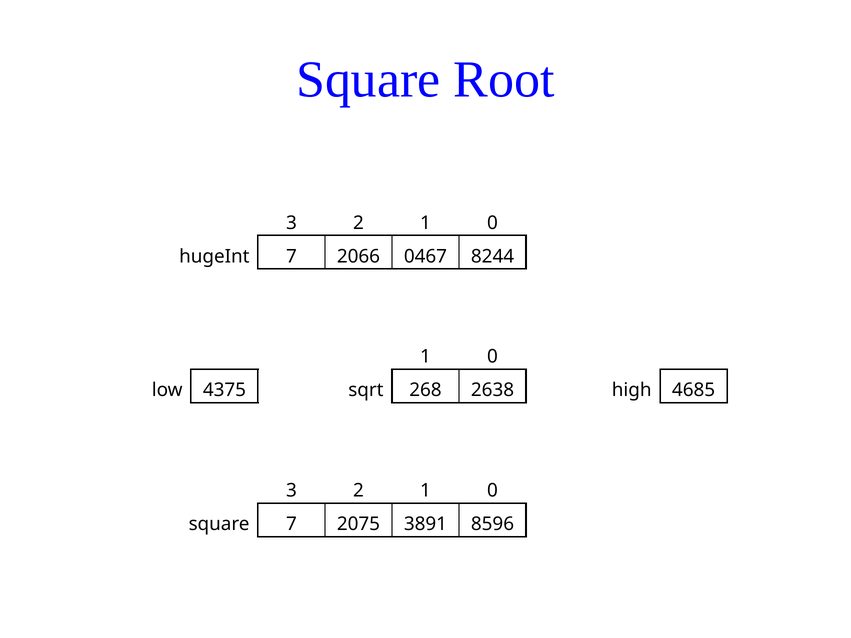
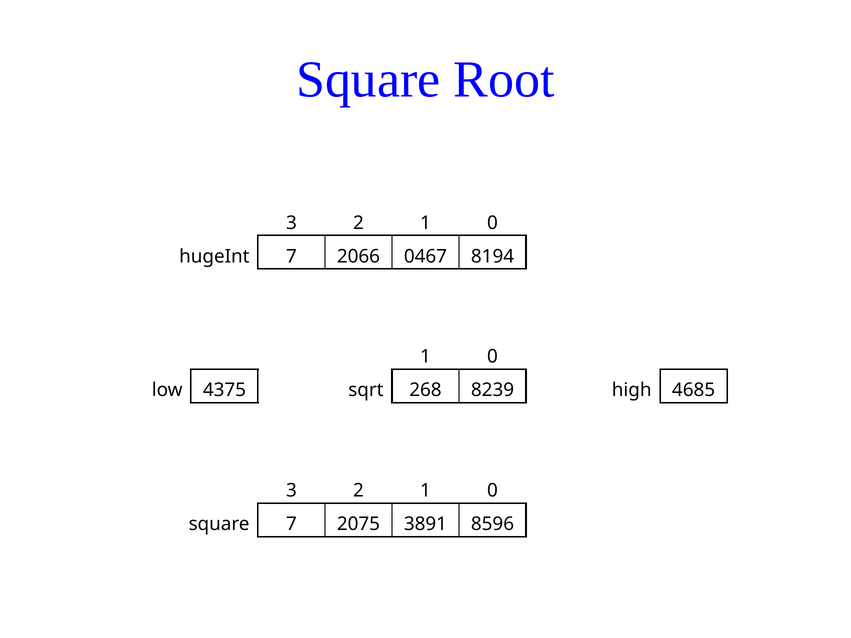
8244: 8244 -> 8194
2638: 2638 -> 8239
